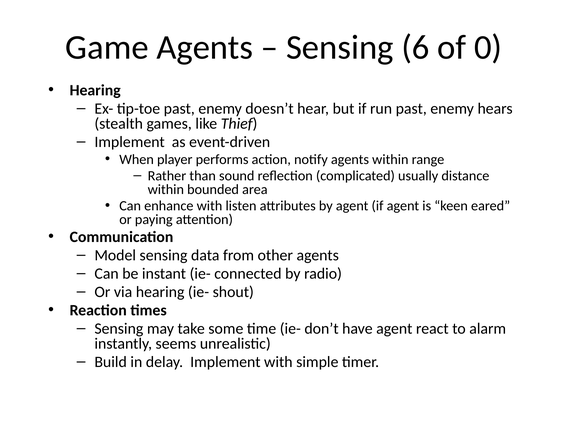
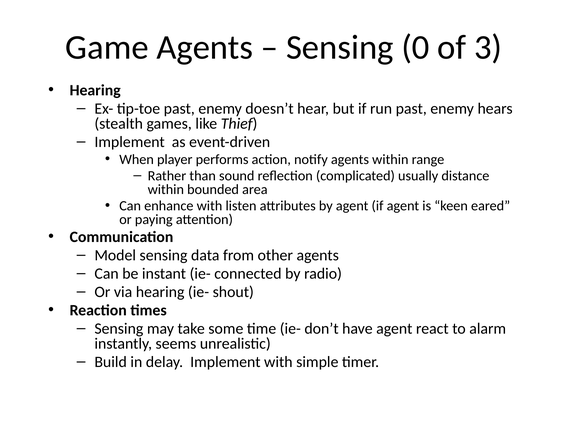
6: 6 -> 0
0: 0 -> 3
